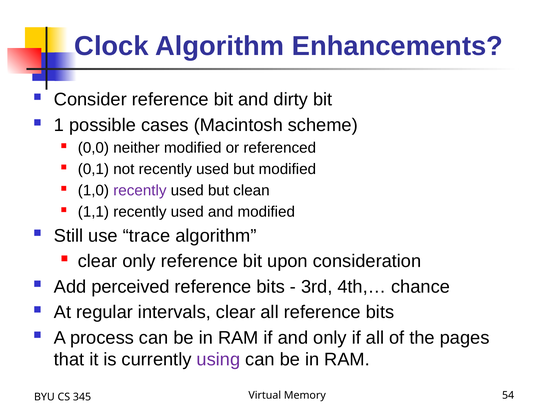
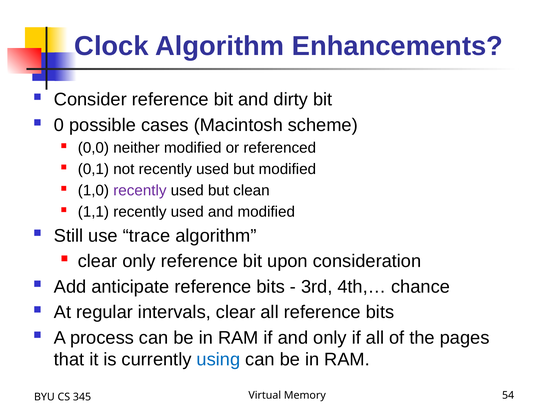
1: 1 -> 0
perceived: perceived -> anticipate
using colour: purple -> blue
